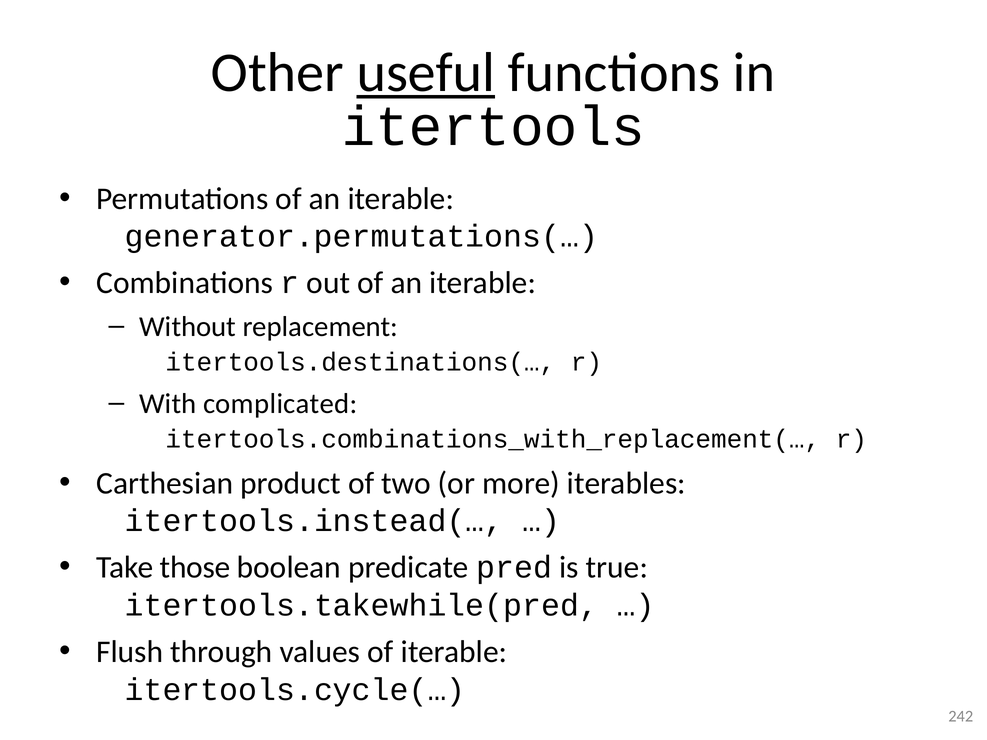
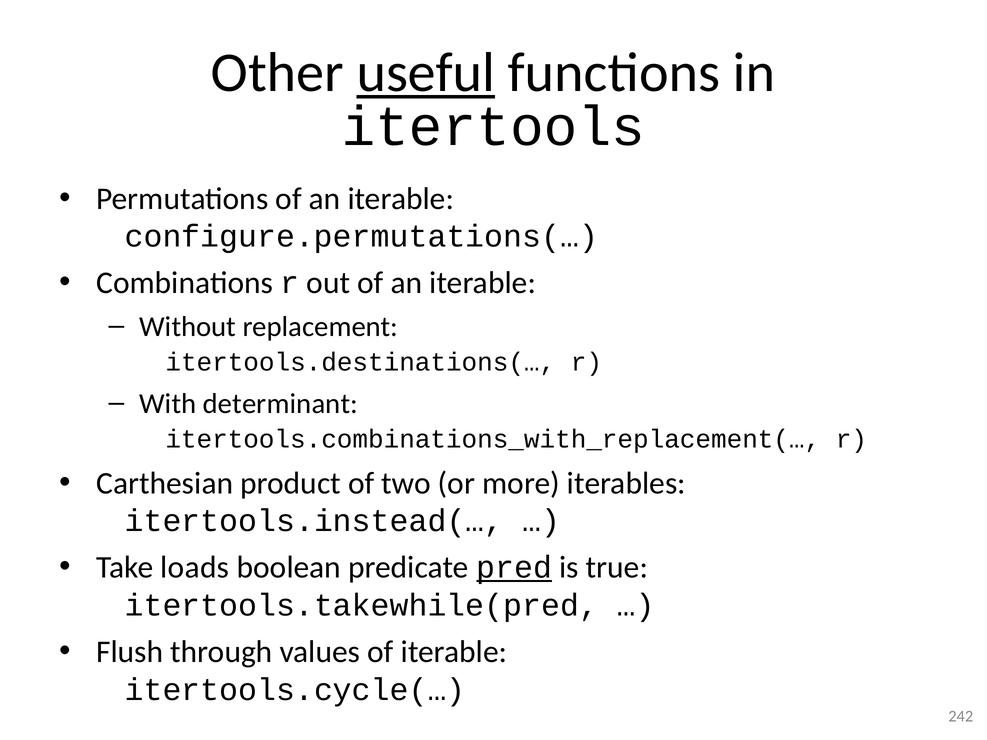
generator.permutations(…: generator.permutations(… -> configure.permutations(…
complicated: complicated -> determinant
those: those -> loads
pred underline: none -> present
